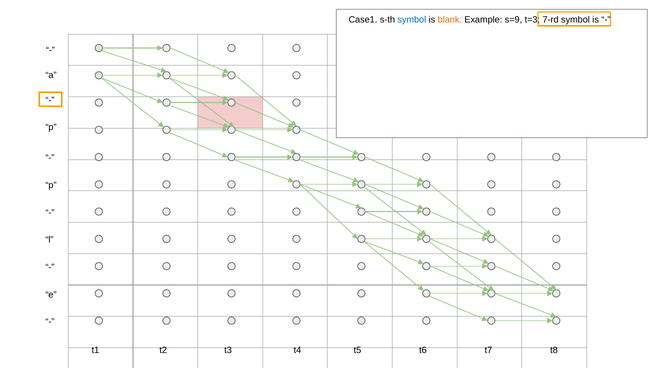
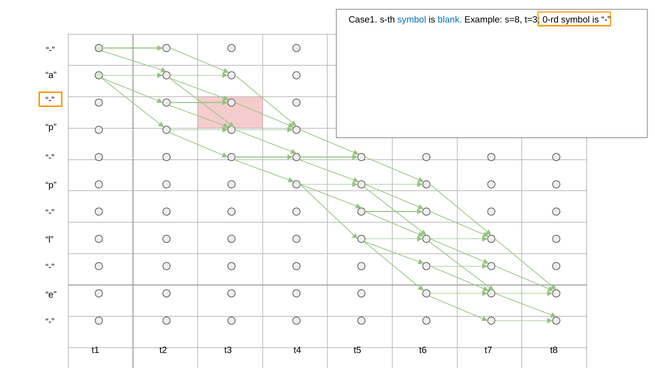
blank colour: orange -> blue
s=9: s=9 -> s=8
7-rd: 7-rd -> 0-rd
